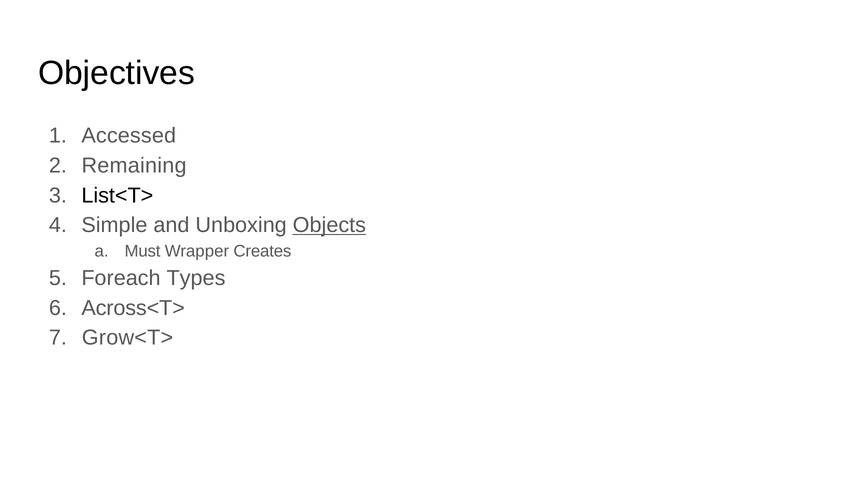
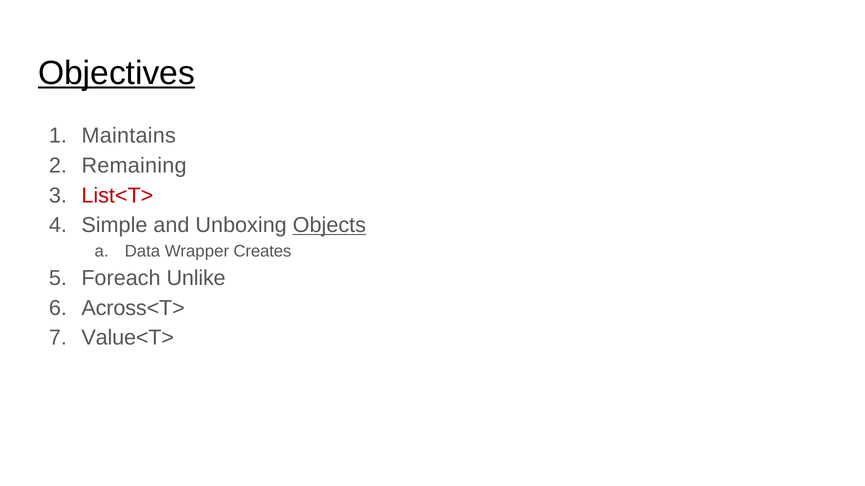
Objectives underline: none -> present
Accessed: Accessed -> Maintains
List<T> colour: black -> red
Must: Must -> Data
Types: Types -> Unlike
Grow<T>: Grow<T> -> Value<T>
